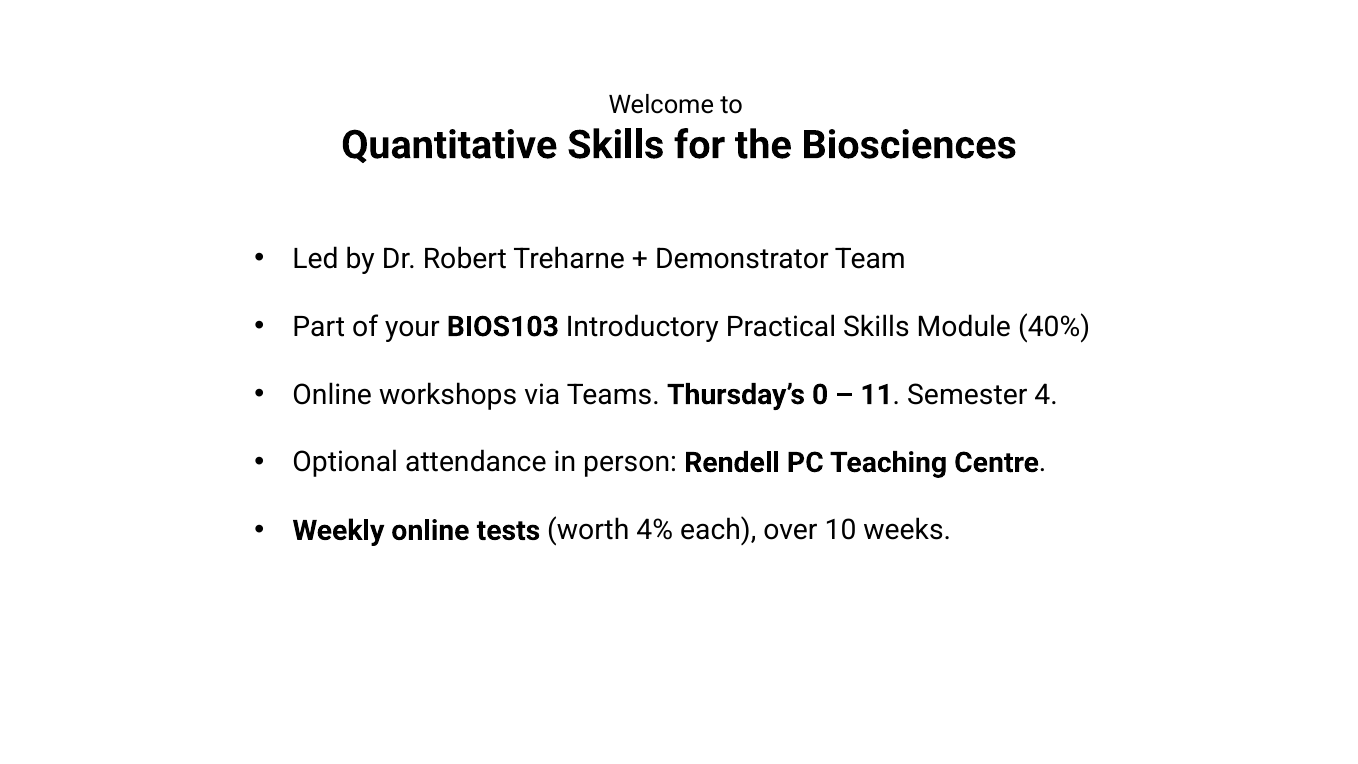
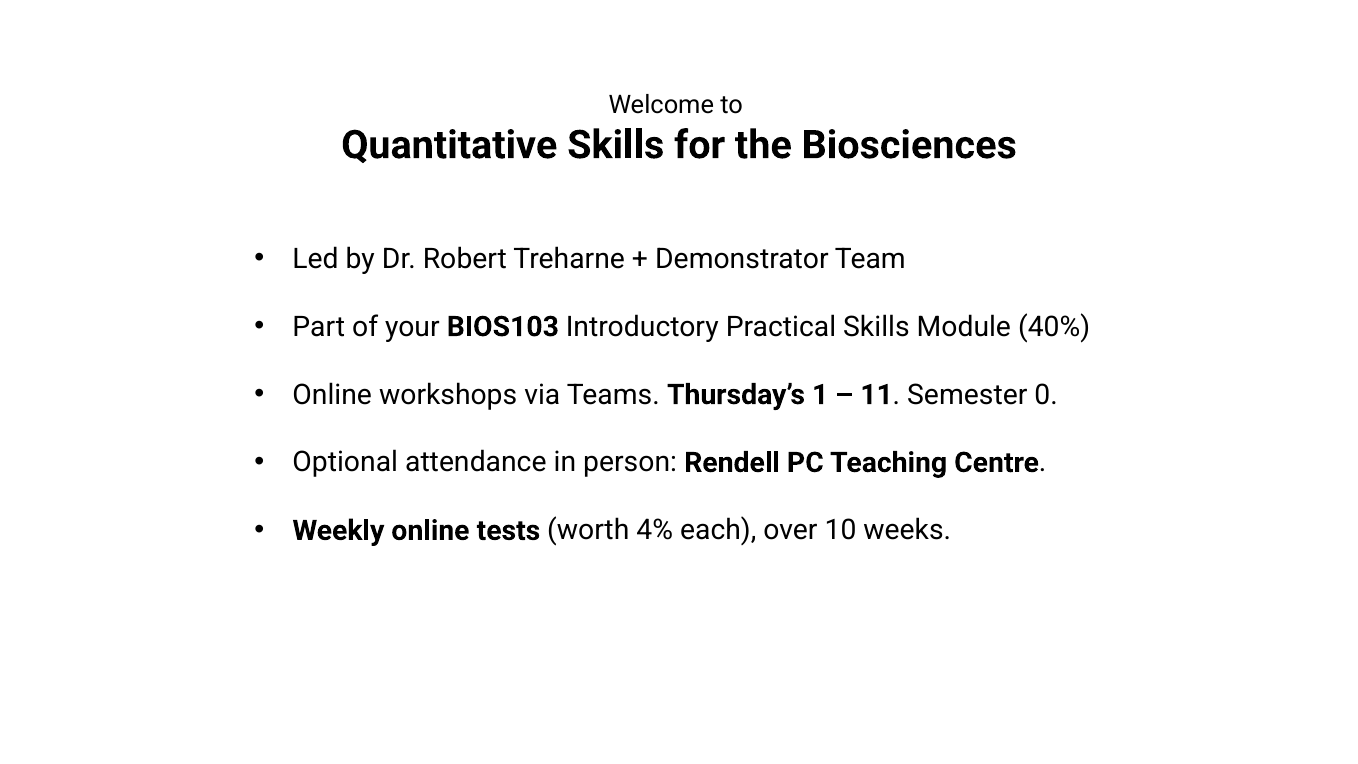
0: 0 -> 1
4: 4 -> 0
